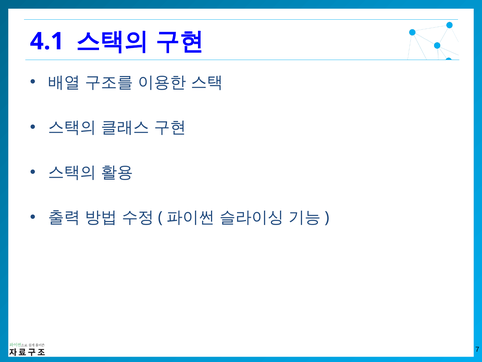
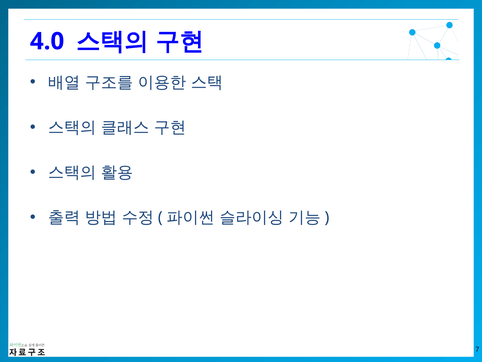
4.1: 4.1 -> 4.0
